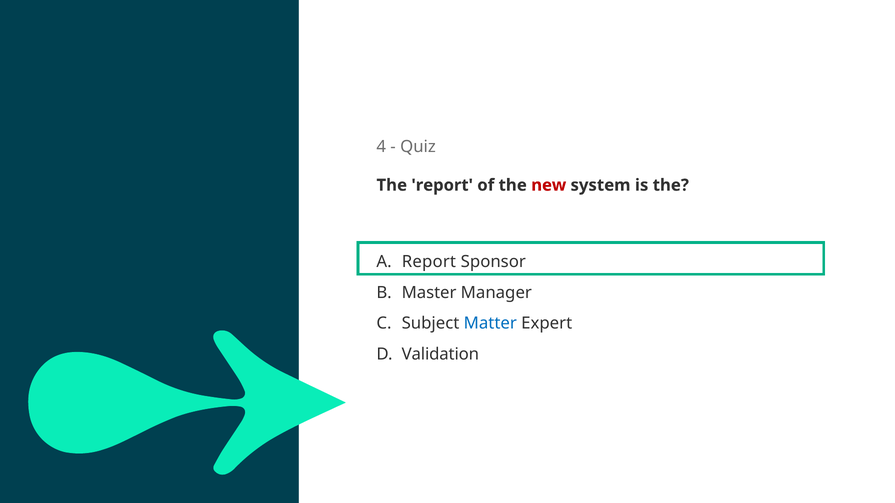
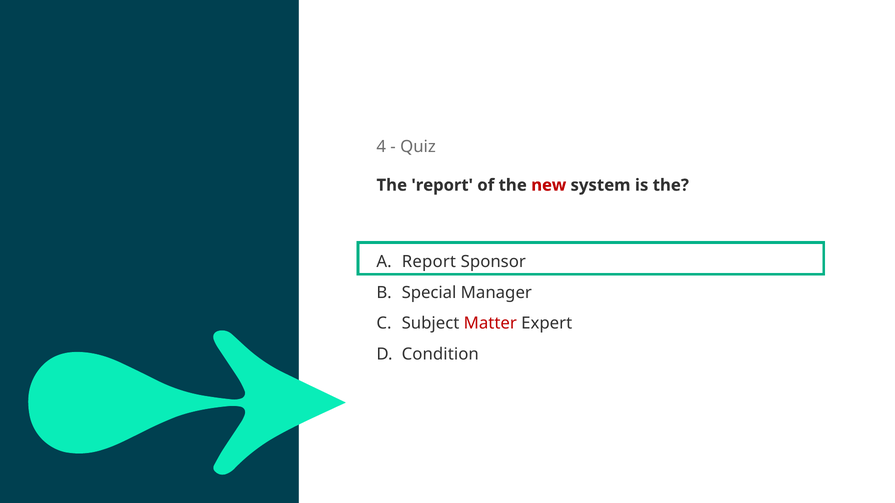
Master: Master -> Special
Matter colour: blue -> red
Validation: Validation -> Condition
